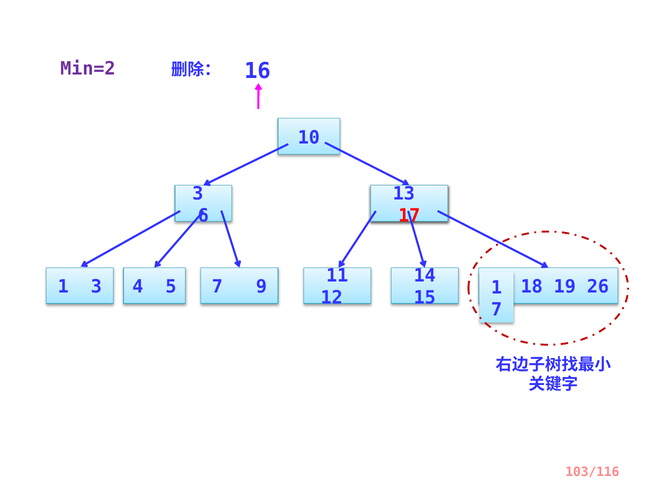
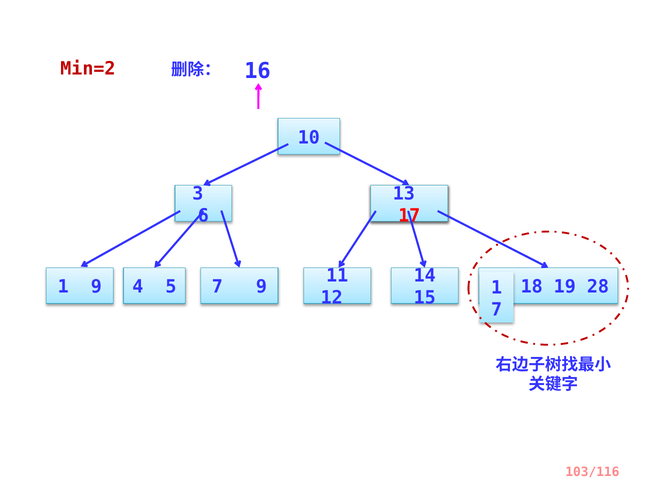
Min=2 colour: purple -> red
1 3: 3 -> 9
26: 26 -> 28
